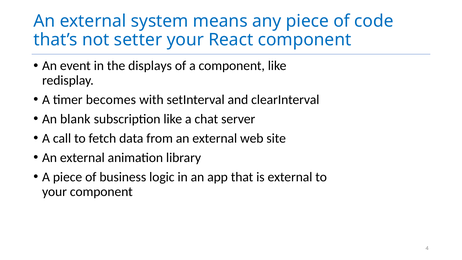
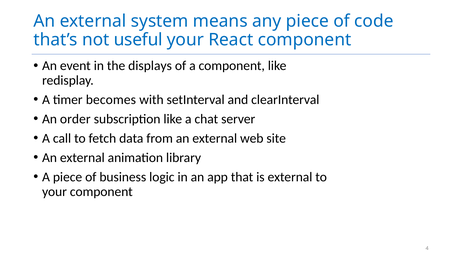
setter: setter -> useful
blank: blank -> order
